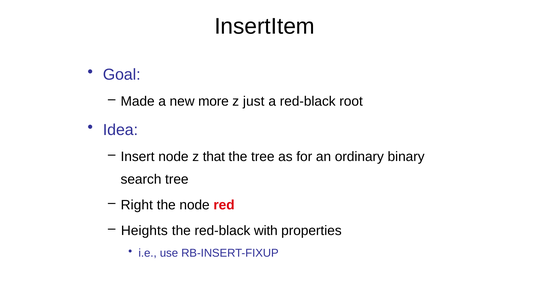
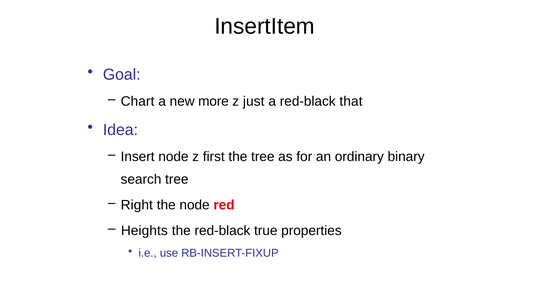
Made: Made -> Chart
root: root -> that
that: that -> first
with: with -> true
